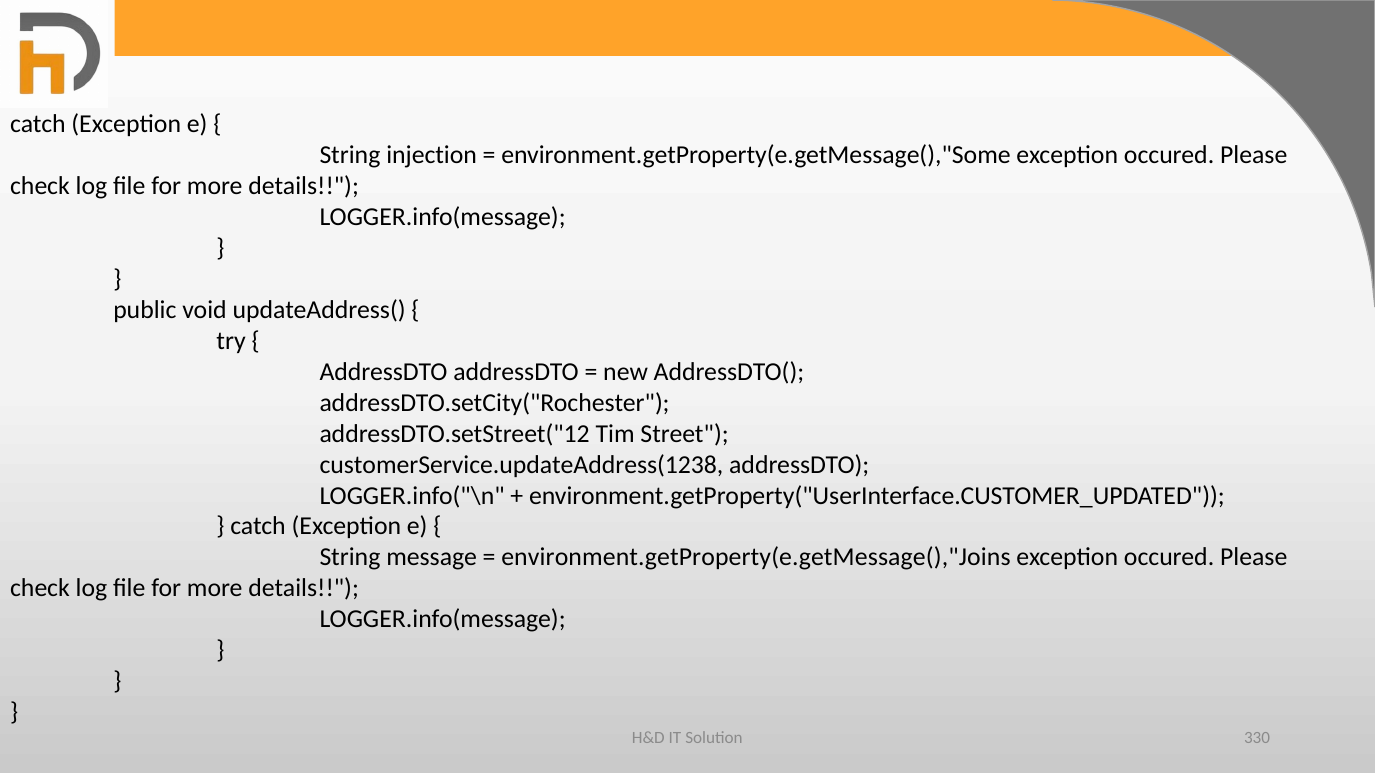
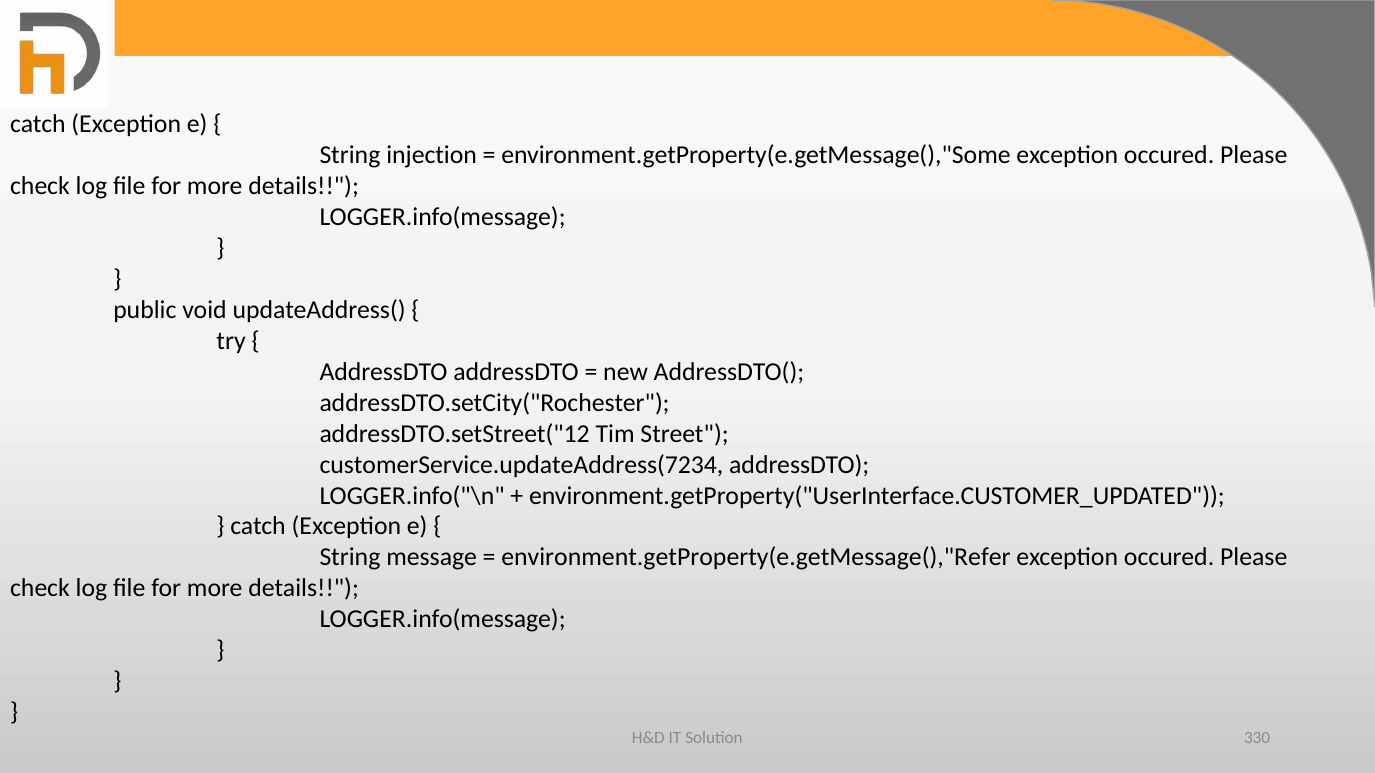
customerService.updateAddress(1238: customerService.updateAddress(1238 -> customerService.updateAddress(7234
environment.getProperty(e.getMessage(),"Joins: environment.getProperty(e.getMessage(),"Joins -> environment.getProperty(e.getMessage(),"Refer
